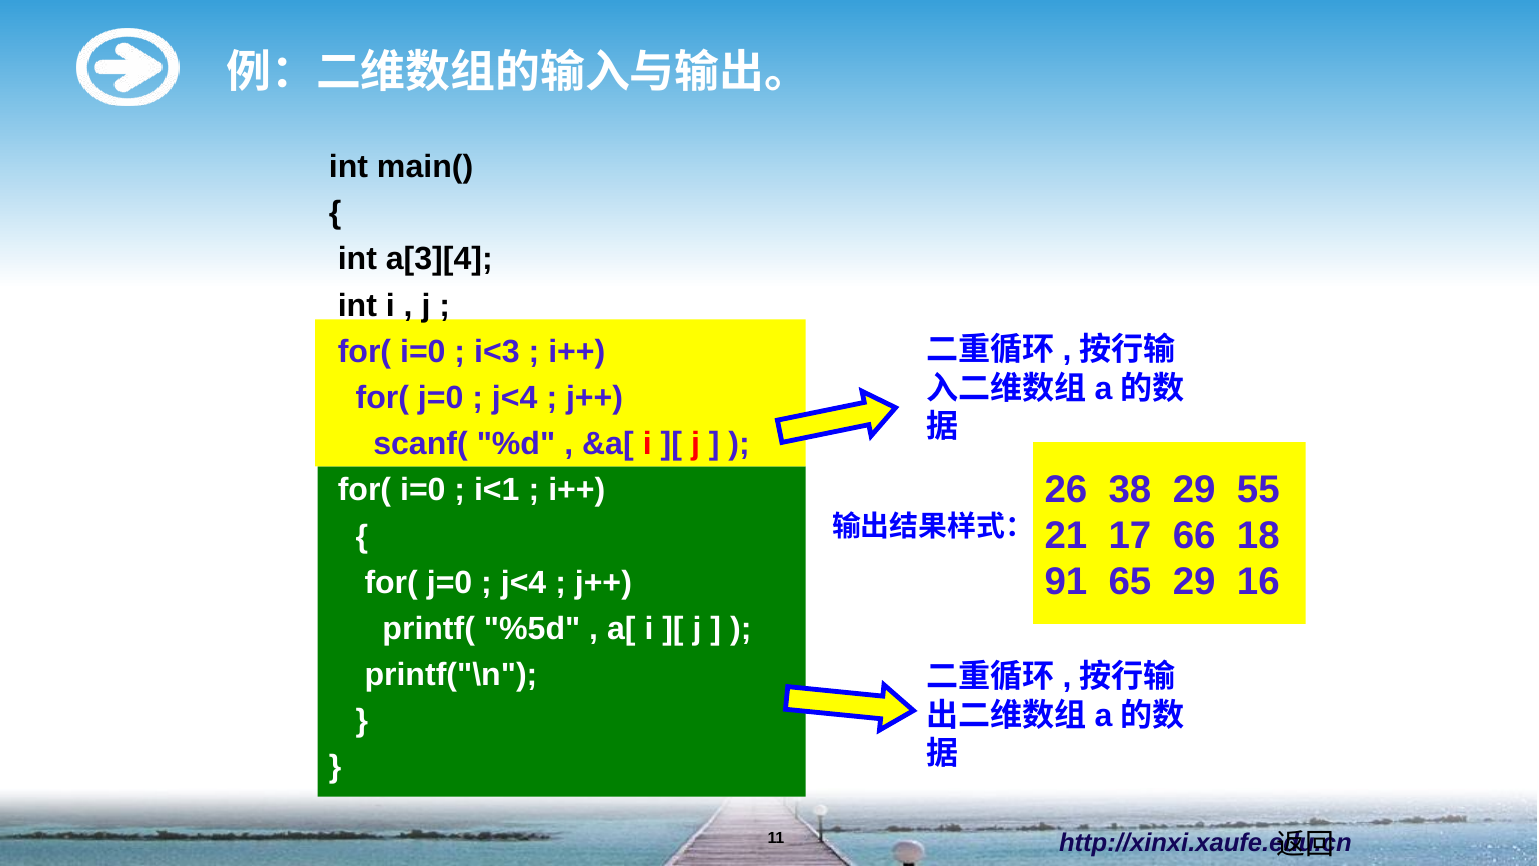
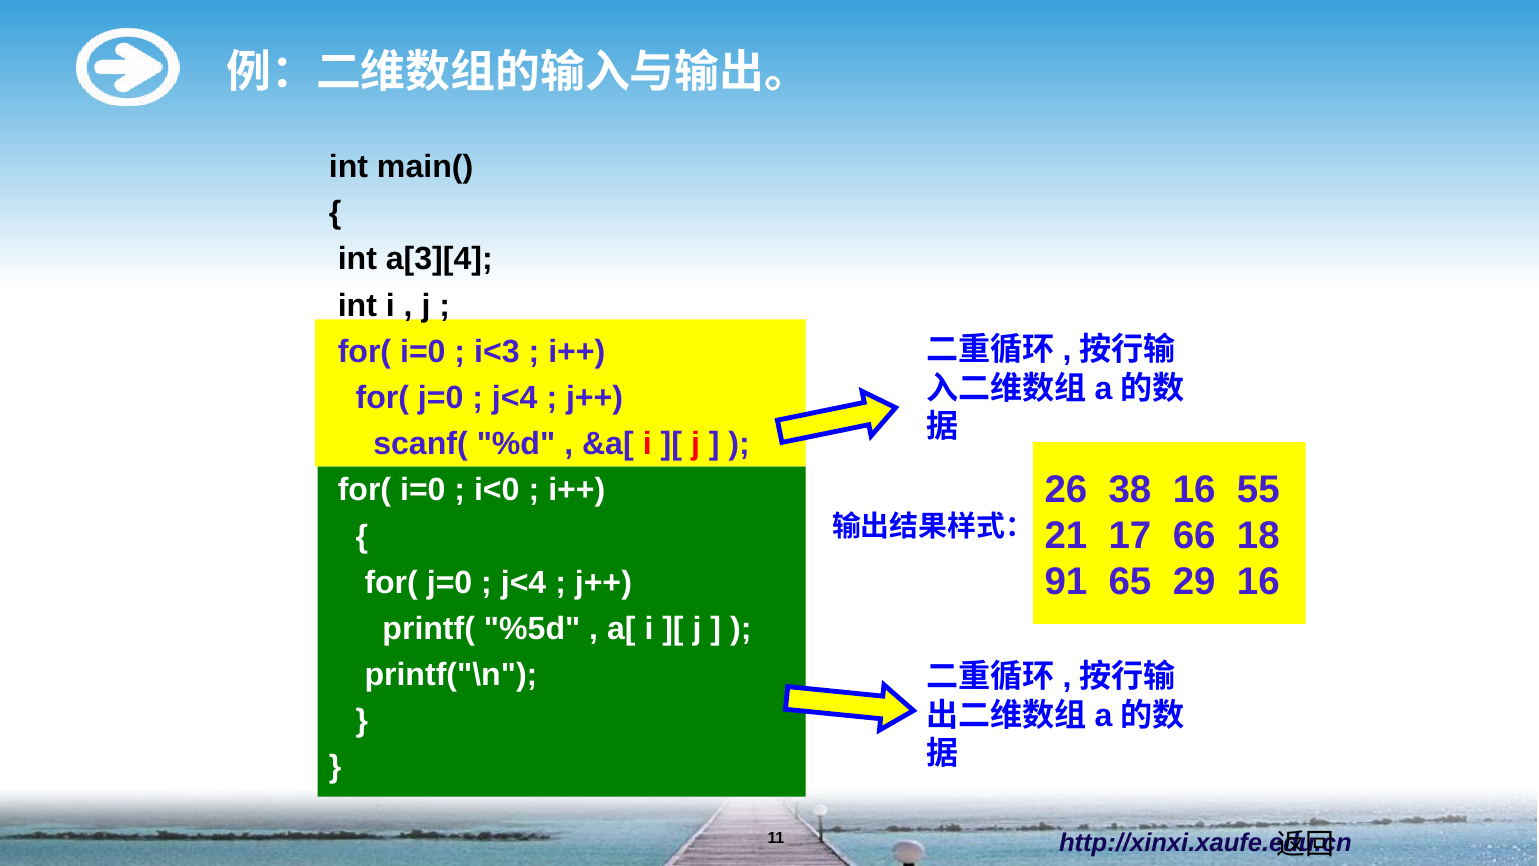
38 29: 29 -> 16
i<1: i<1 -> i<0
